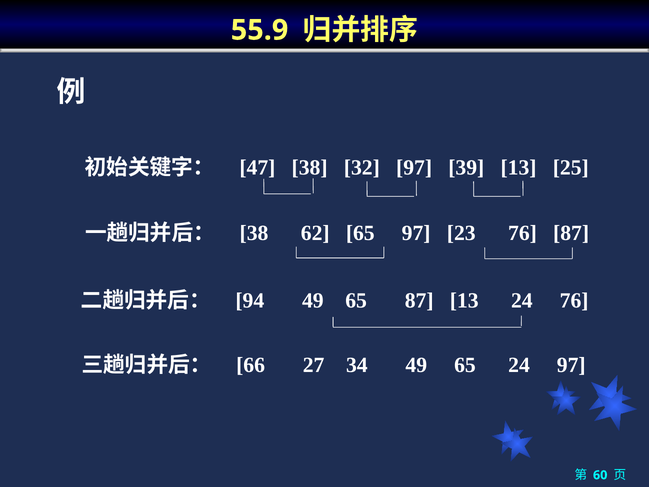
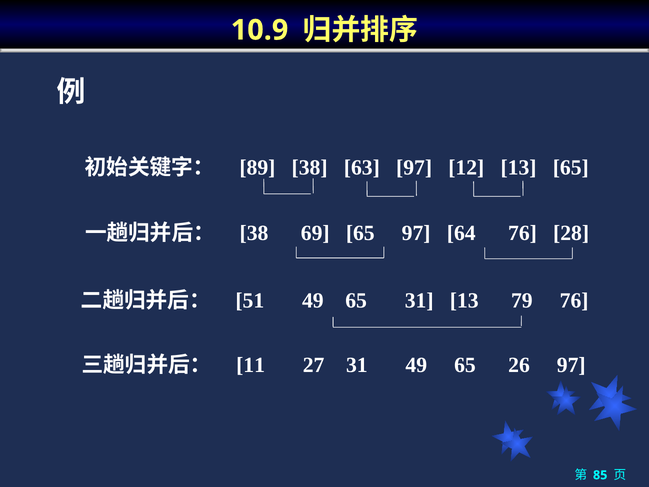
55.9: 55.9 -> 10.9
47: 47 -> 89
32: 32 -> 63
39: 39 -> 12
13 25: 25 -> 65
62: 62 -> 69
23: 23 -> 64
76 87: 87 -> 28
94: 94 -> 51
65 87: 87 -> 31
13 24: 24 -> 79
66: 66 -> 11
27 34: 34 -> 31
65 24: 24 -> 26
60: 60 -> 85
